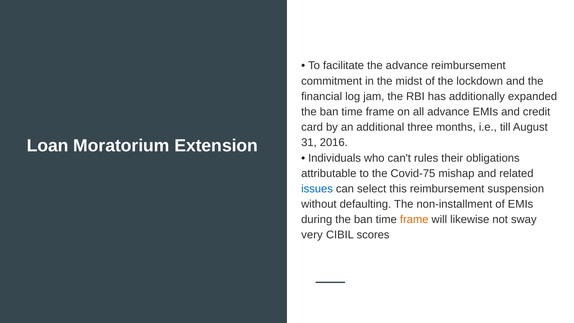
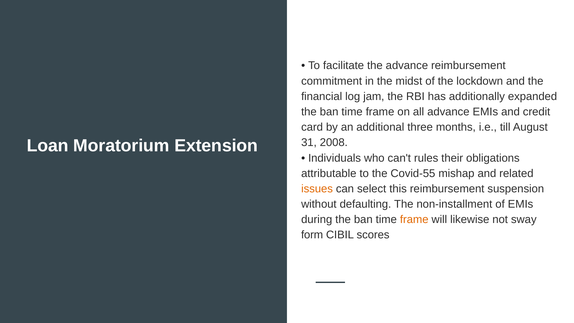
2016: 2016 -> 2008
Covid-75: Covid-75 -> Covid-55
issues colour: blue -> orange
very: very -> form
